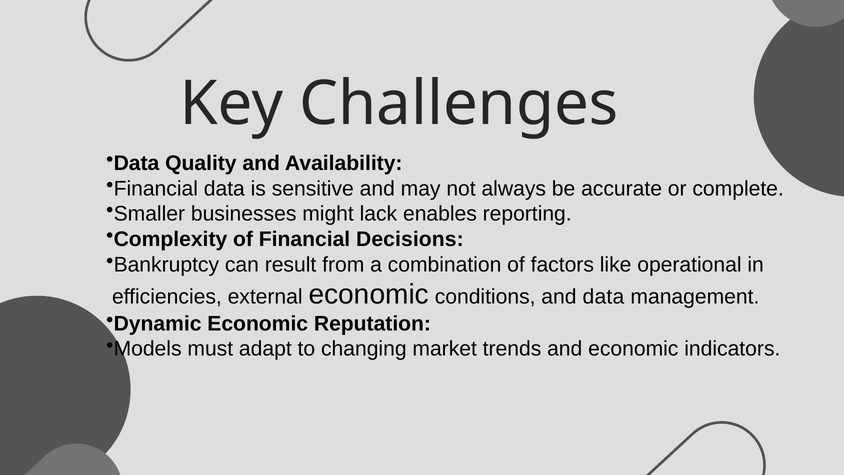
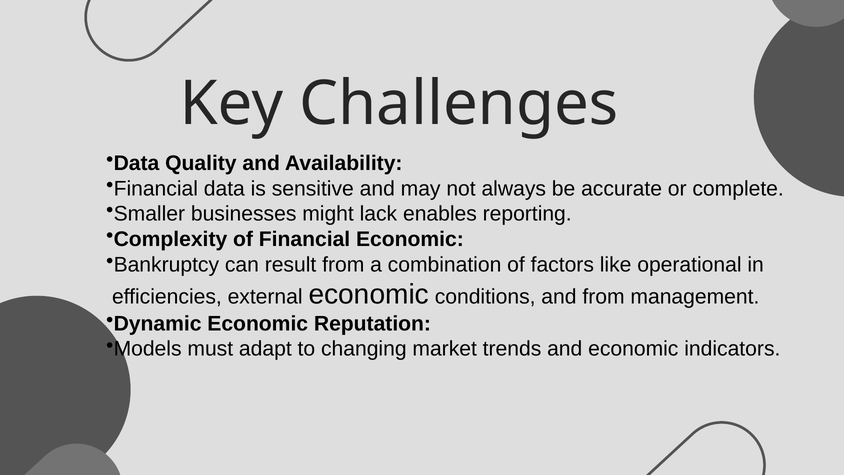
Financial Decisions: Decisions -> Economic
and data: data -> from
